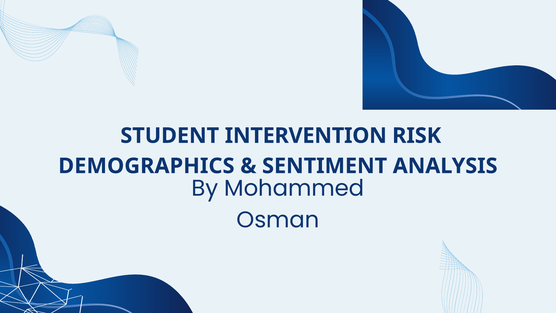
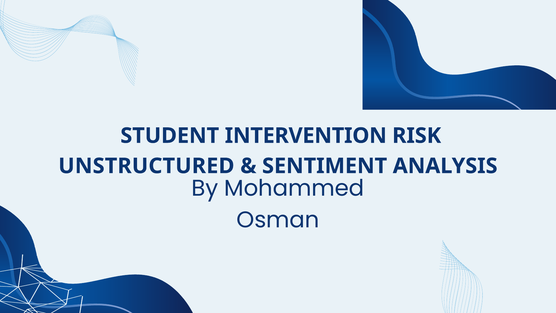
DEMOGRAPHICS: DEMOGRAPHICS -> UNSTRUCTURED
